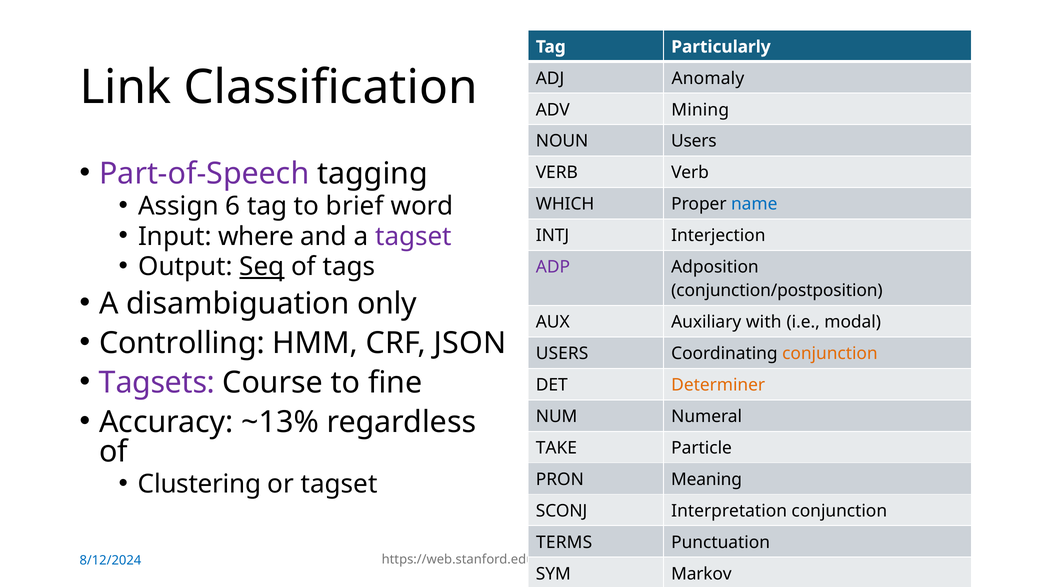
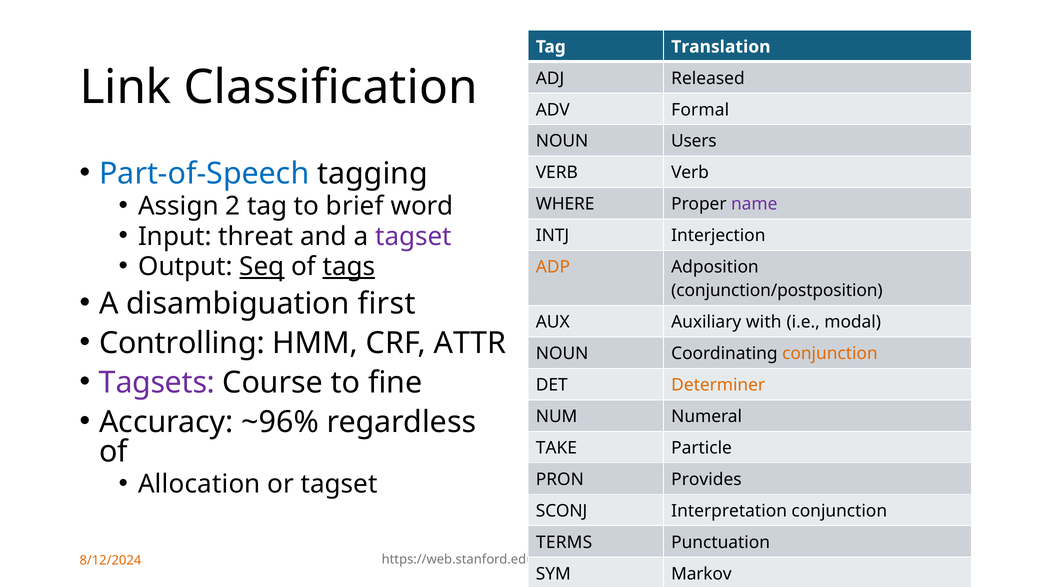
Particularly: Particularly -> Translation
Anomaly: Anomaly -> Released
Mining: Mining -> Formal
Part-of-Speech colour: purple -> blue
6: 6 -> 2
WHICH: WHICH -> WHERE
name colour: blue -> purple
where: where -> threat
tags underline: none -> present
ADP colour: purple -> orange
only: only -> first
JSON: JSON -> ATTR
USERS at (562, 353): USERS -> NOUN
~13%: ~13% -> ~96%
Clustering: Clustering -> Allocation
Meaning: Meaning -> Provides
8/12/2024 colour: blue -> orange
